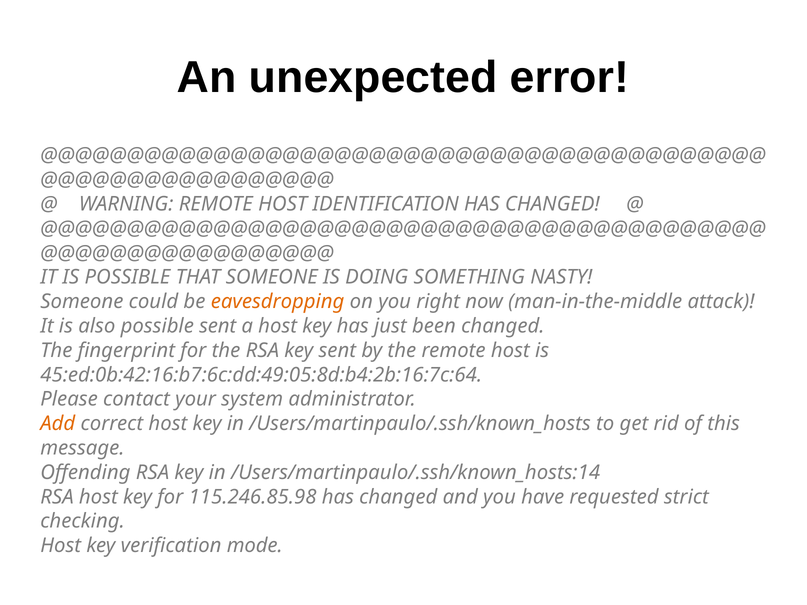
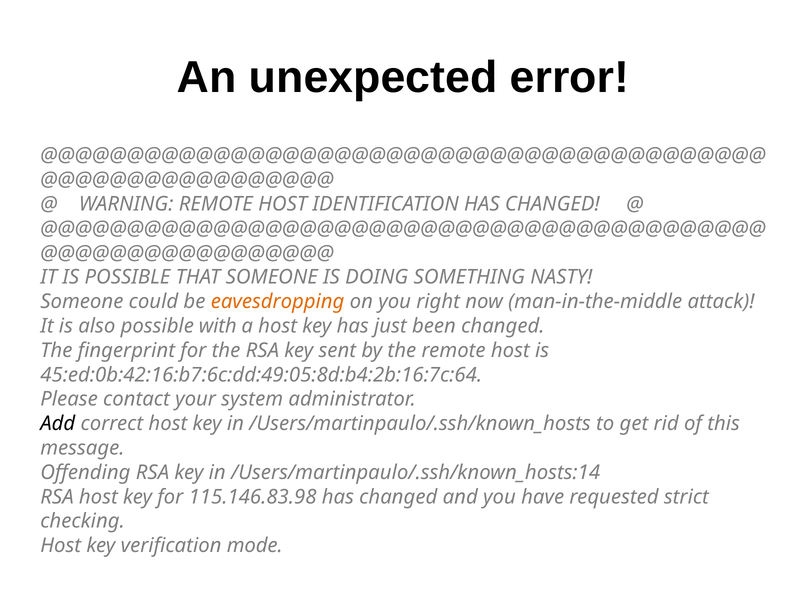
possible sent: sent -> with
Add colour: orange -> black
115.246.85.98: 115.246.85.98 -> 115.146.83.98
